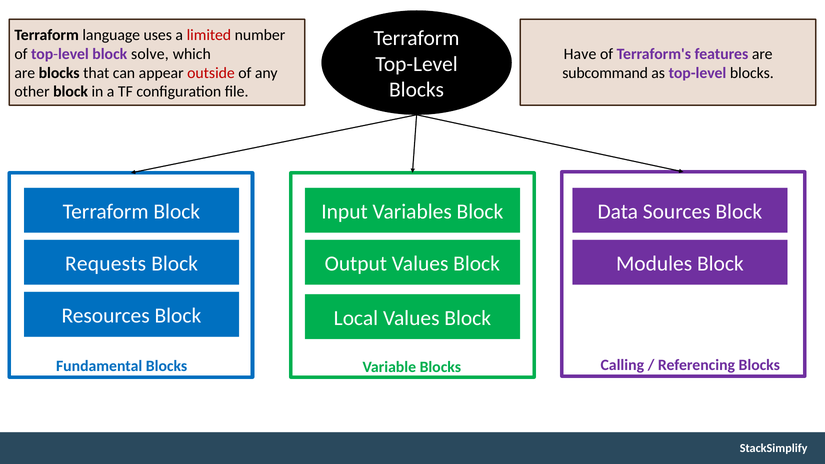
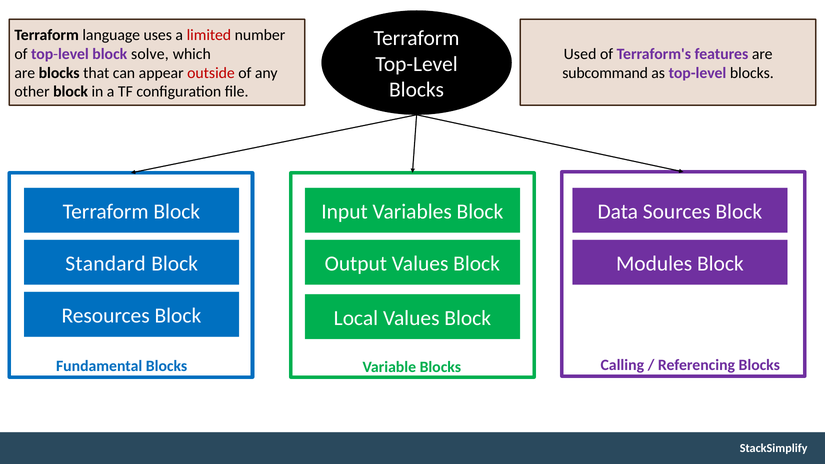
Have: Have -> Used
Requests: Requests -> Standard
